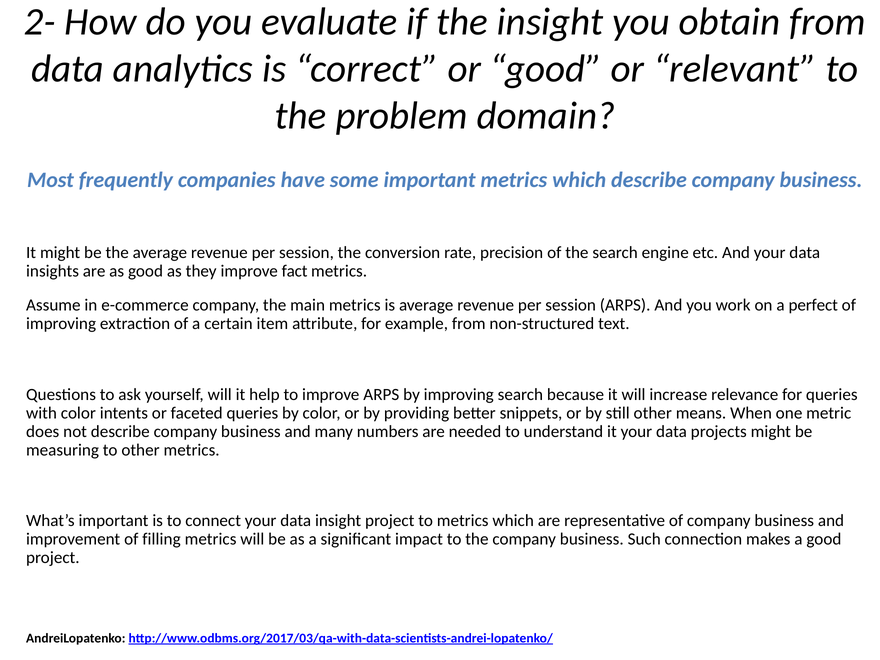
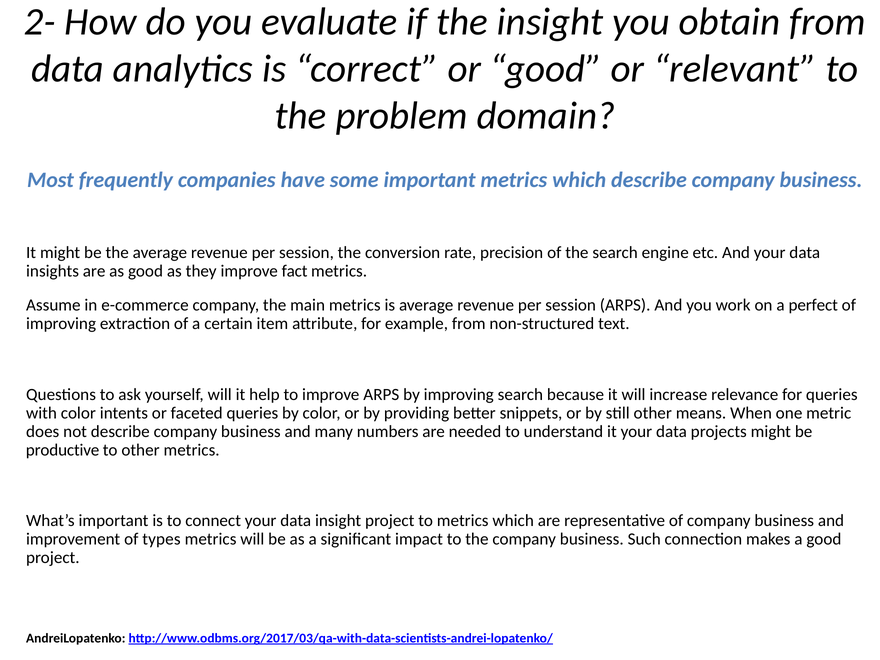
measuring: measuring -> productive
filling: filling -> types
